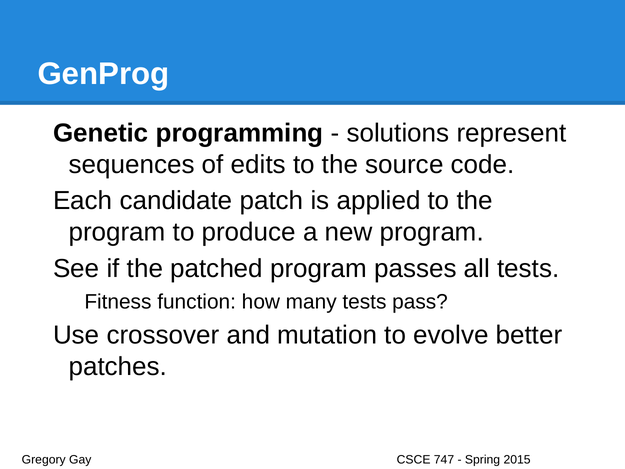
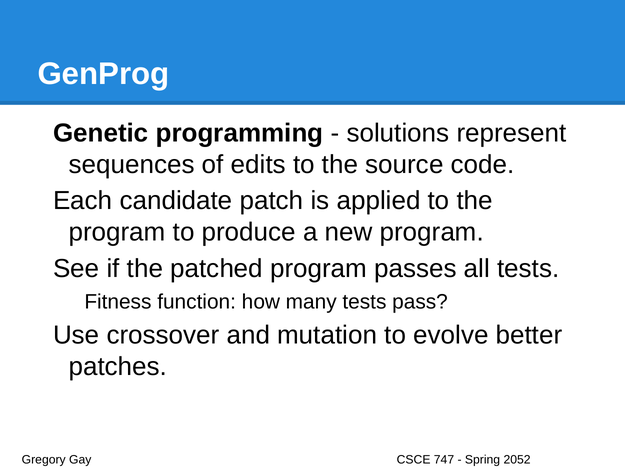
2015: 2015 -> 2052
